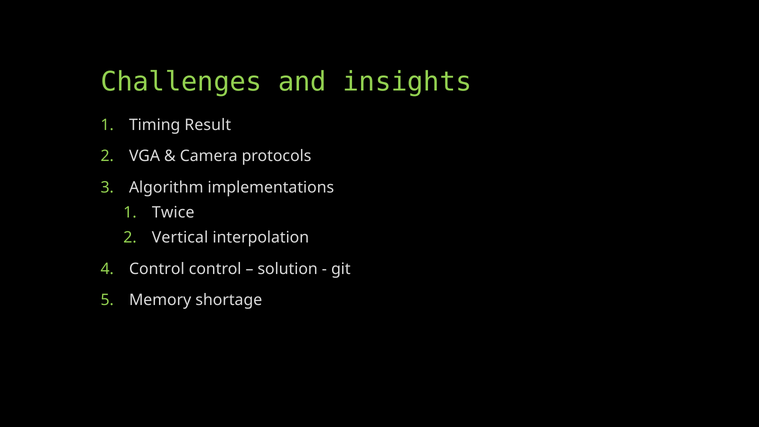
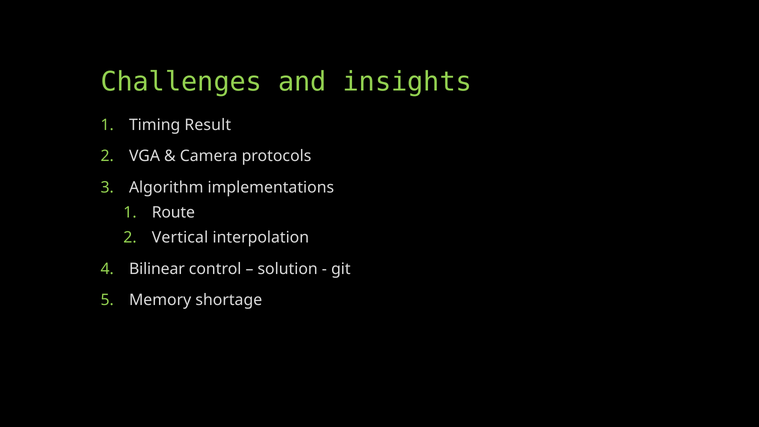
Twice: Twice -> Route
Control at (157, 269): Control -> Bilinear
